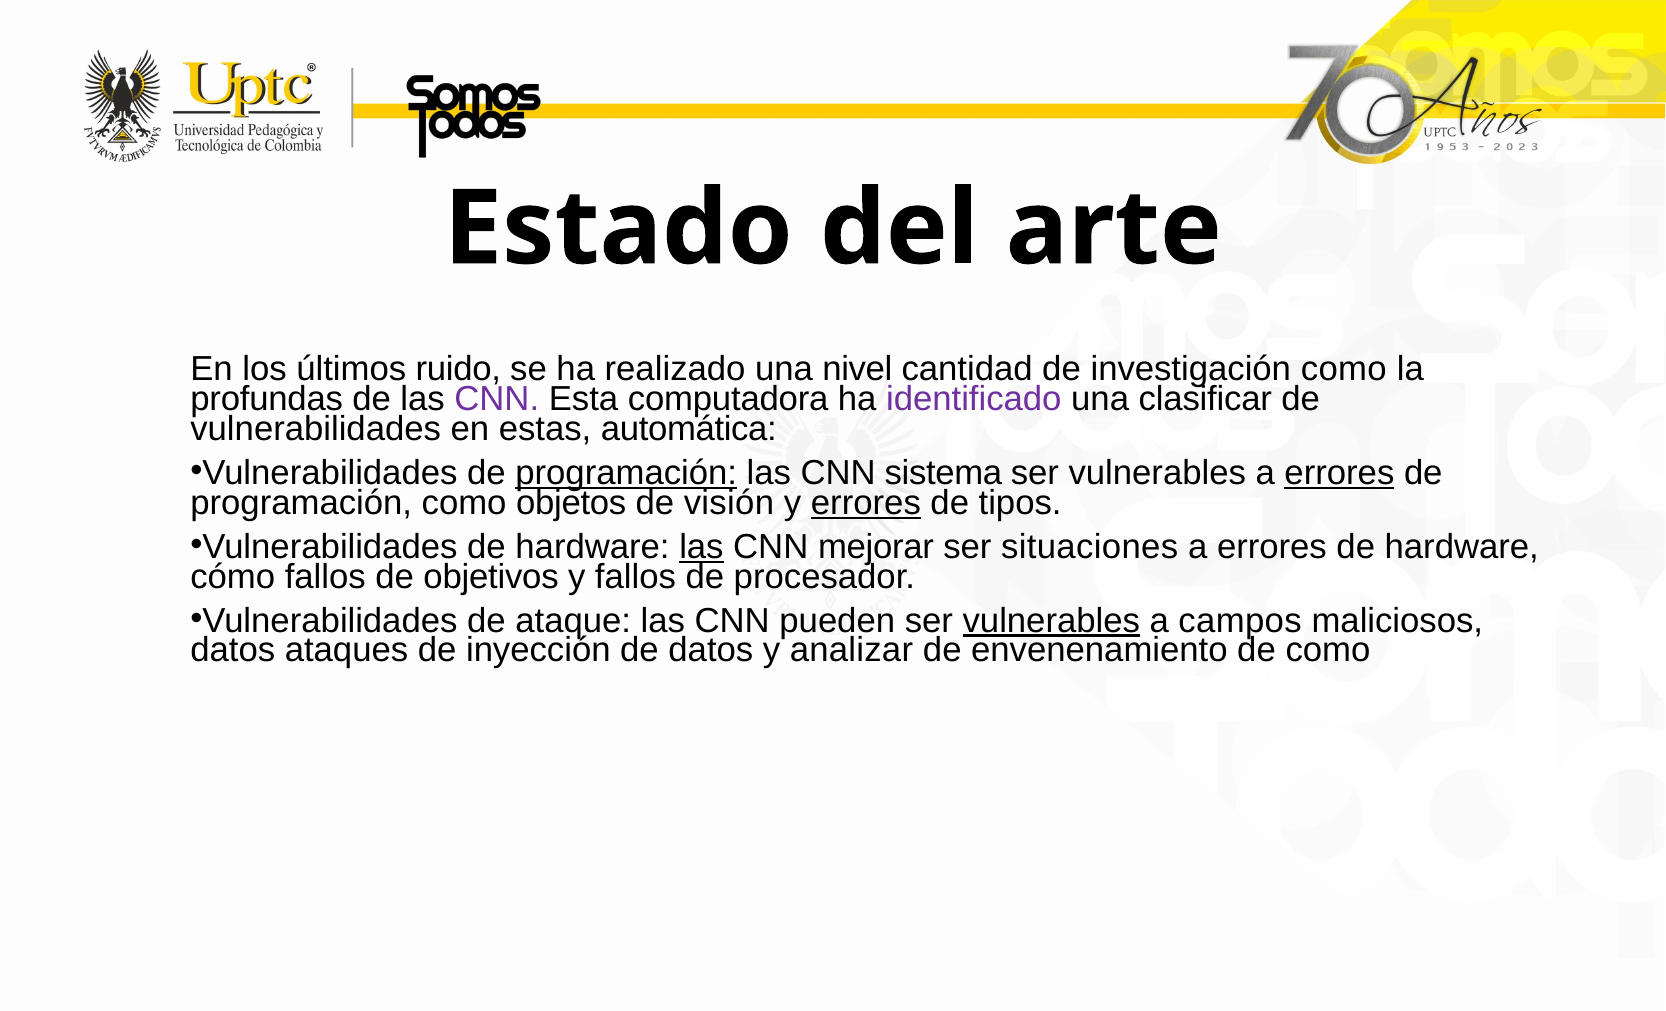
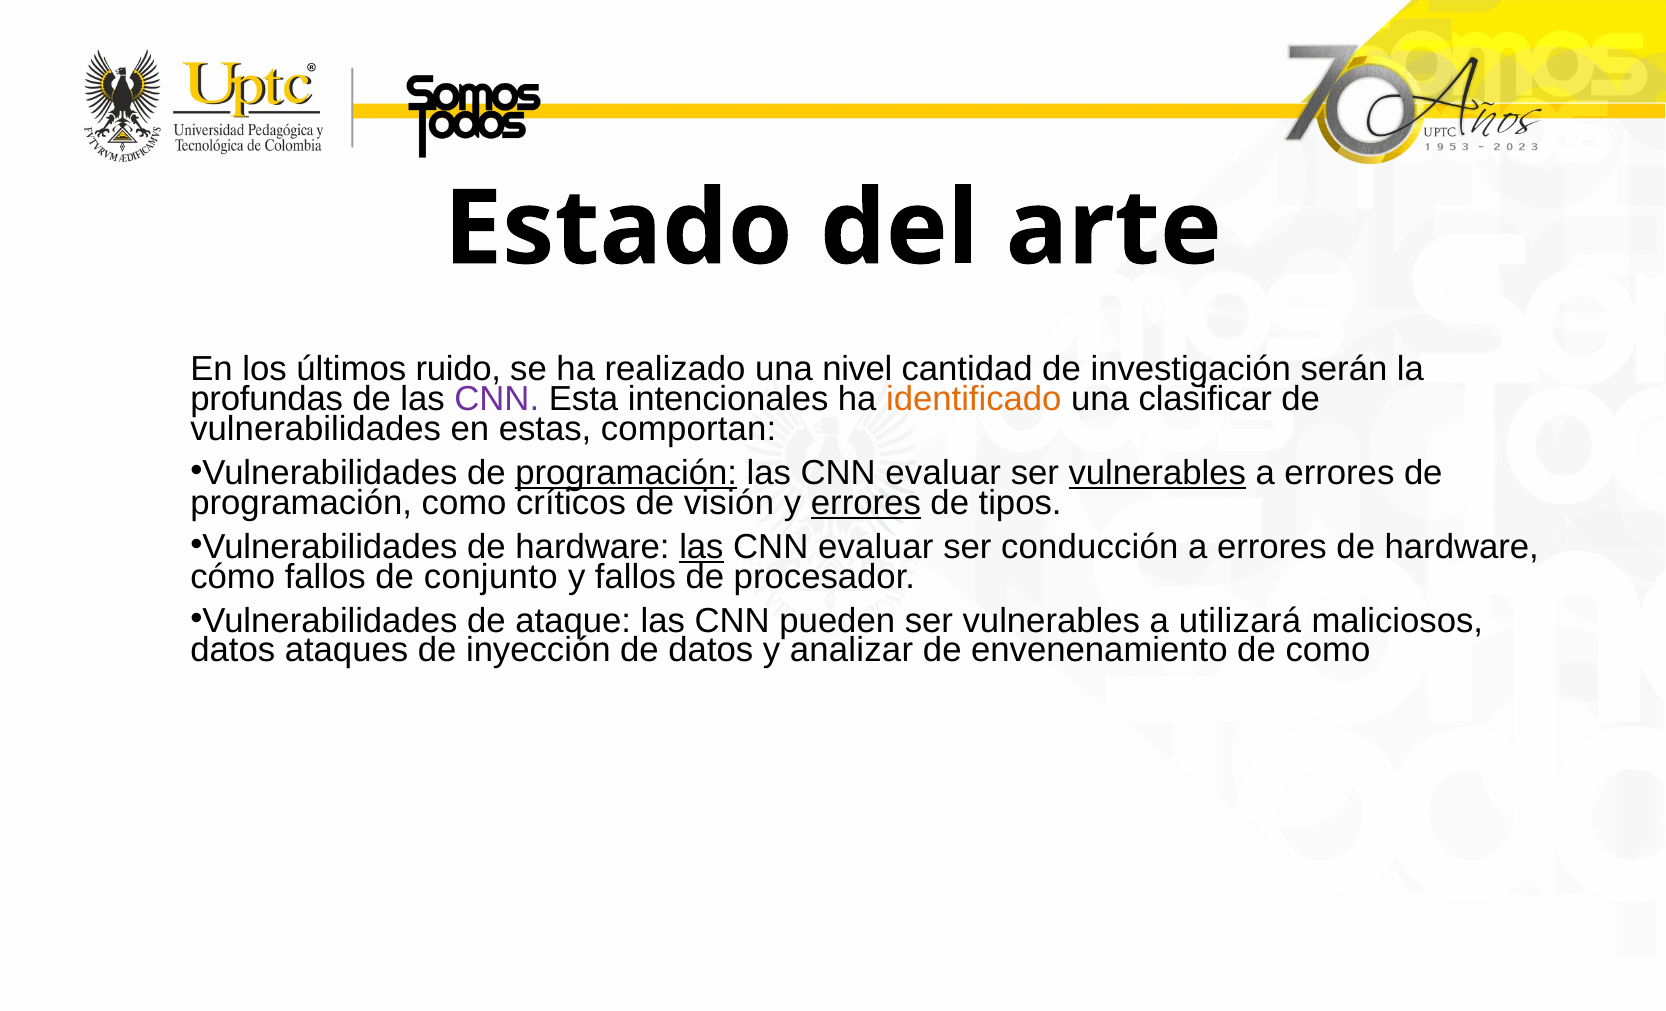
investigación como: como -> serán
computadora: computadora -> intencionales
identificado colour: purple -> orange
automática: automática -> comportan
sistema at (943, 473): sistema -> evaluar
vulnerables at (1157, 473) underline: none -> present
errores at (1339, 473) underline: present -> none
objetos: objetos -> críticos
mejorar at (876, 547): mejorar -> evaluar
situaciones: situaciones -> conducción
objetivos: objetivos -> conjunto
vulnerables at (1051, 621) underline: present -> none
campos: campos -> utilizará
